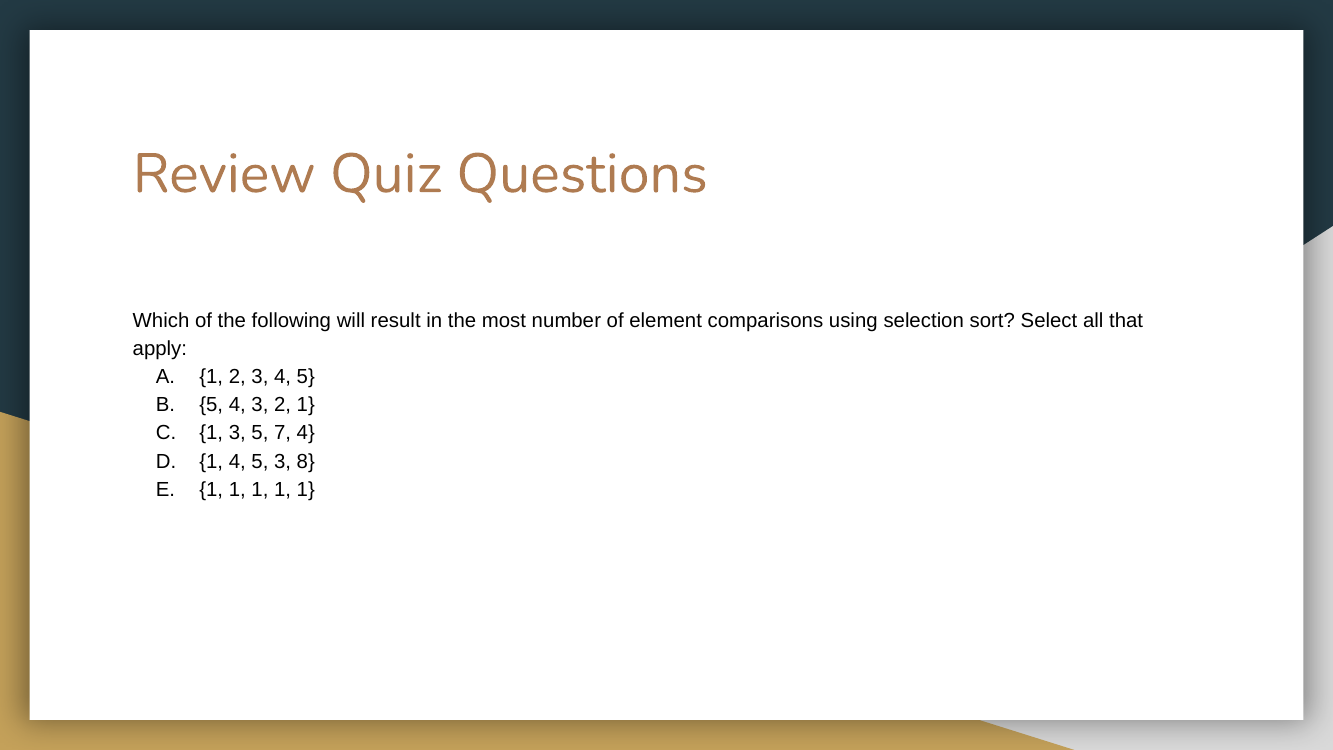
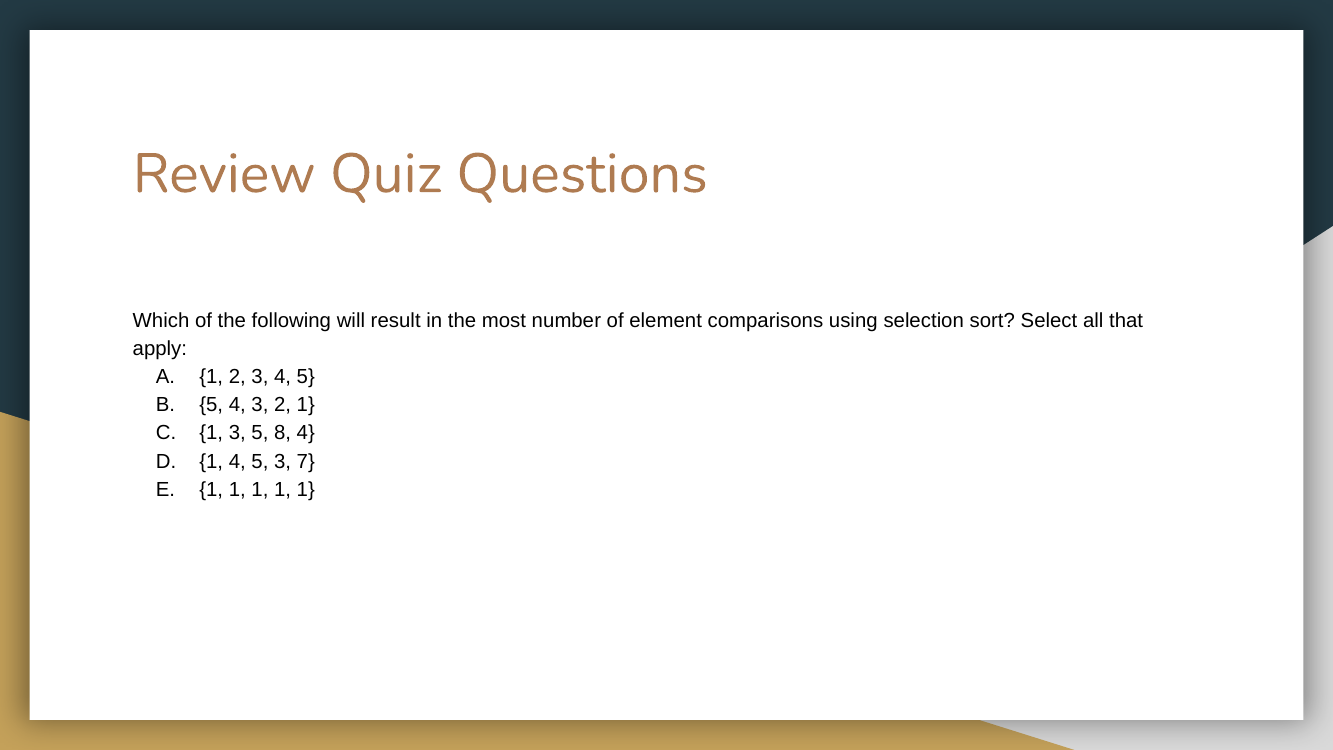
7: 7 -> 8
8: 8 -> 7
